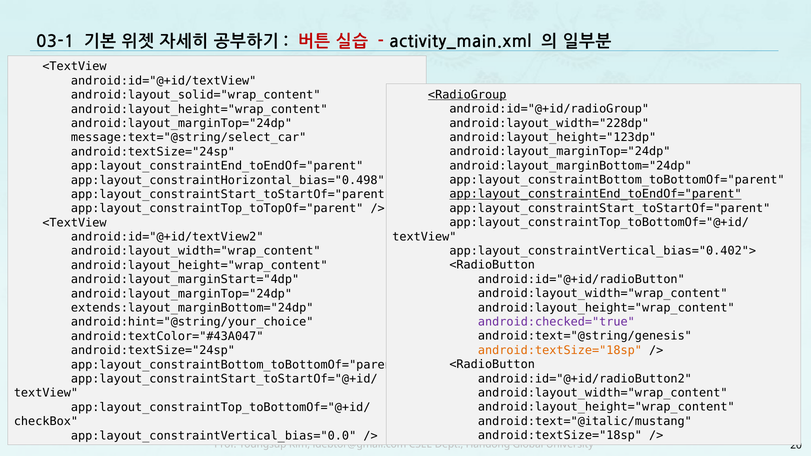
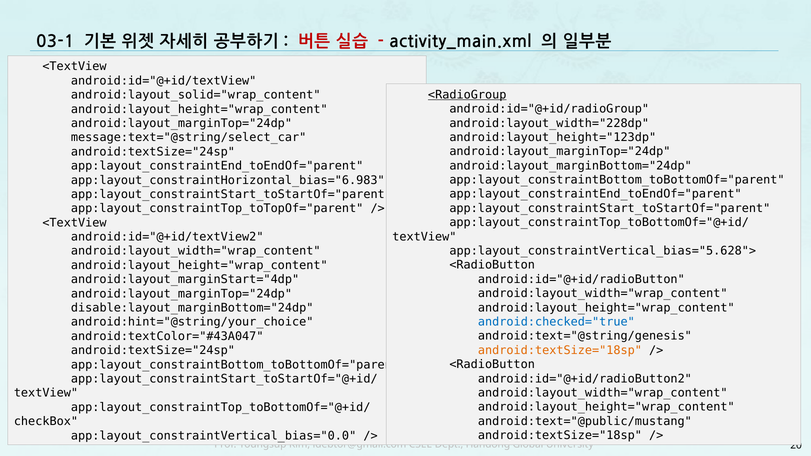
app:layout_constraintHorizontal_bias="0.498: app:layout_constraintHorizontal_bias="0.498 -> app:layout_constraintHorizontal_bias="6.983
app:layout_constraintEnd_toEndOf="parent at (596, 194) underline: present -> none
app:layout_constraintVertical_bias="0.402">: app:layout_constraintVertical_bias="0.402"> -> app:layout_constraintVertical_bias="5.628">
extends:layout_marginBottom="24dp: extends:layout_marginBottom="24dp -> disable:layout_marginBottom="24dp
android:checked="true colour: purple -> blue
android:text="@italic/mustang: android:text="@italic/mustang -> android:text="@public/mustang
